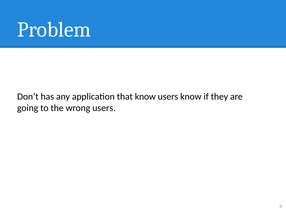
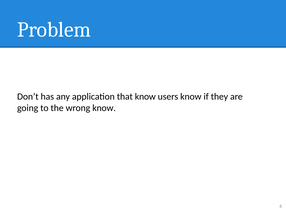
wrong users: users -> know
